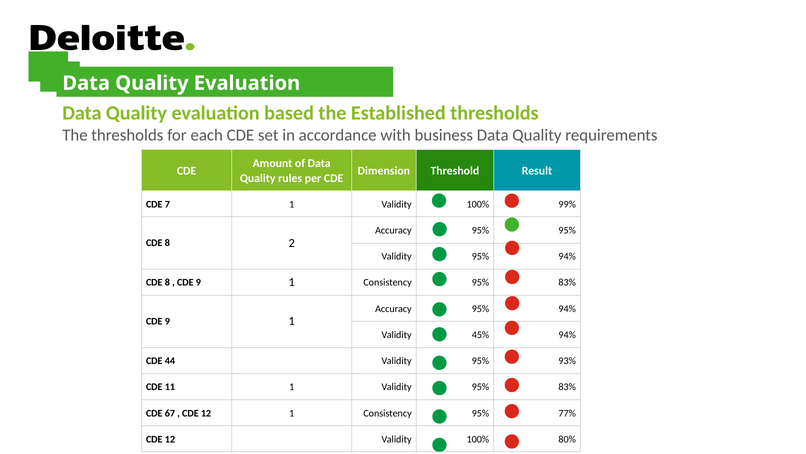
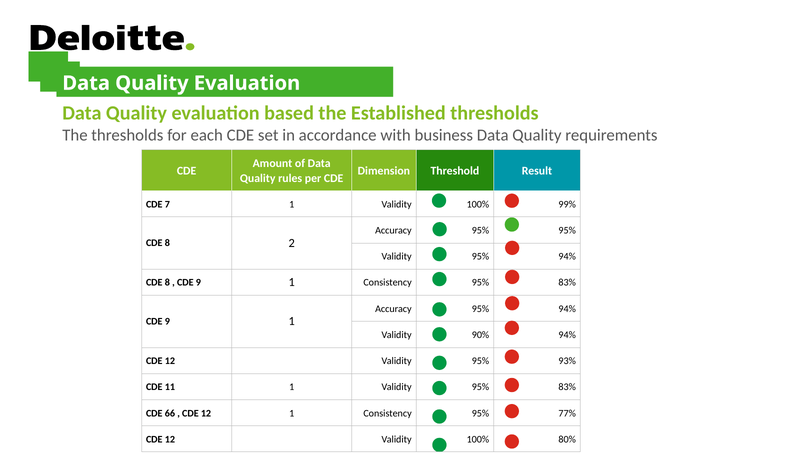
45%: 45% -> 90%
44 at (170, 360): 44 -> 12
67: 67 -> 66
